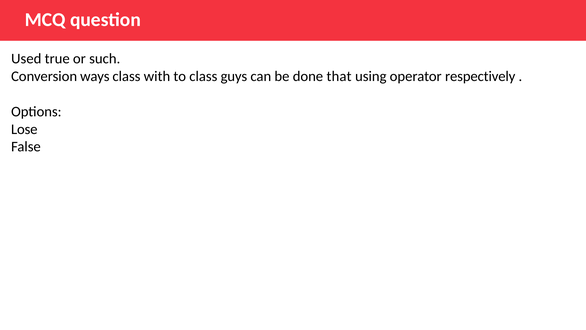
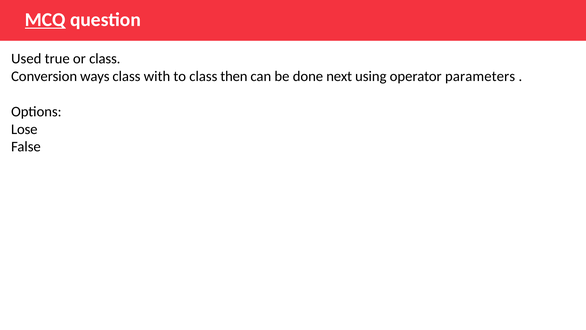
MCQ underline: none -> present
or such: such -> class
guys: guys -> then
that: that -> next
respectively: respectively -> parameters
